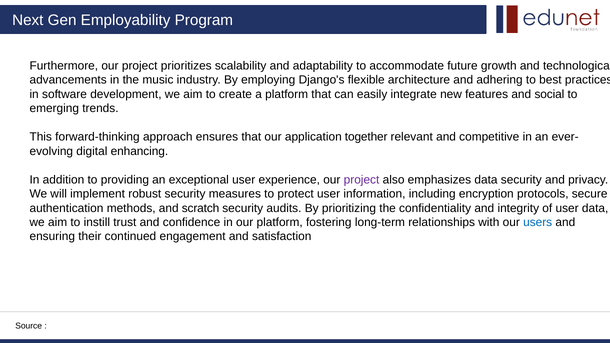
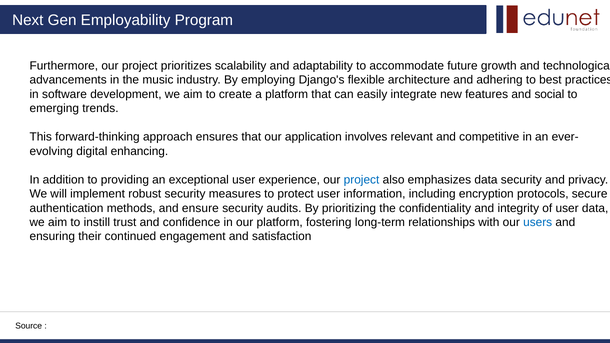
together: together -> involves
project at (362, 180) colour: purple -> blue
scratch: scratch -> ensure
